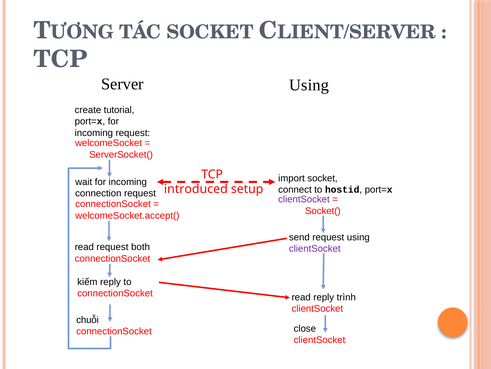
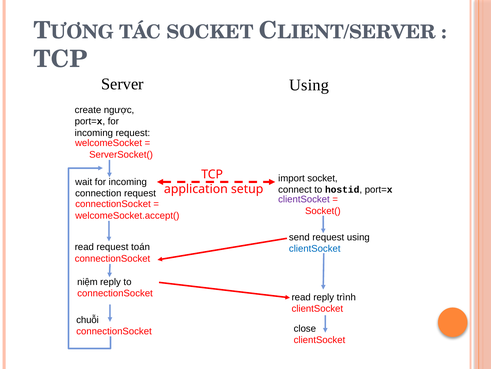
tutorial: tutorial -> ngược
introduced: introduced -> application
both: both -> toán
clientSocket at (315, 248) colour: purple -> blue
kiếm: kiếm -> niệm
